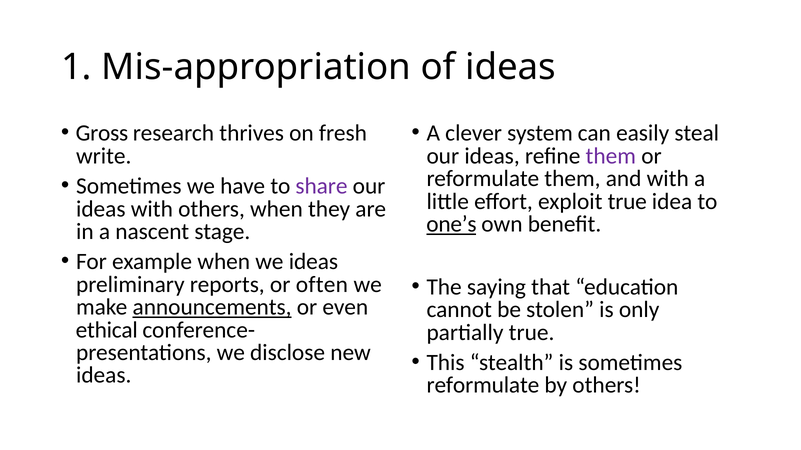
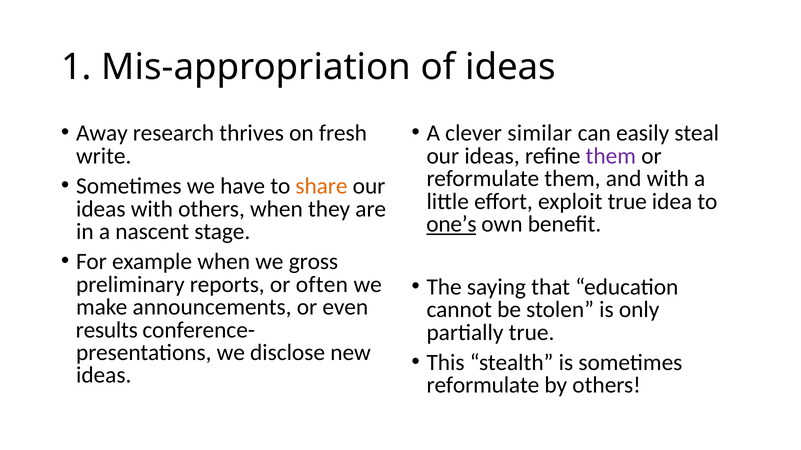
Gross: Gross -> Away
system: system -> similar
share colour: purple -> orange
we ideas: ideas -> gross
announcements underline: present -> none
ethical: ethical -> results
